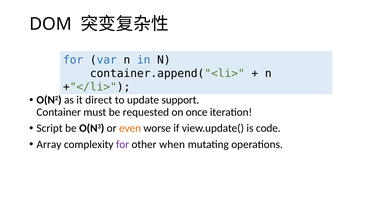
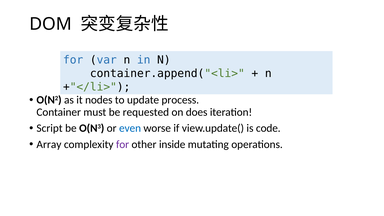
direct: direct -> nodes
support: support -> process
once: once -> does
even colour: orange -> blue
when: when -> inside
